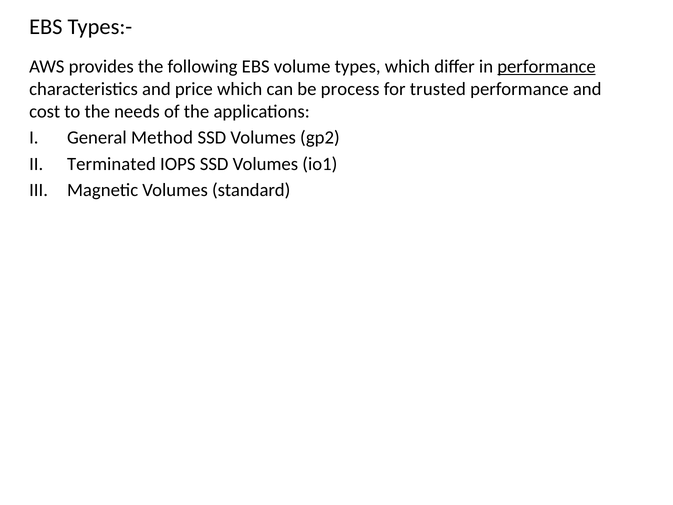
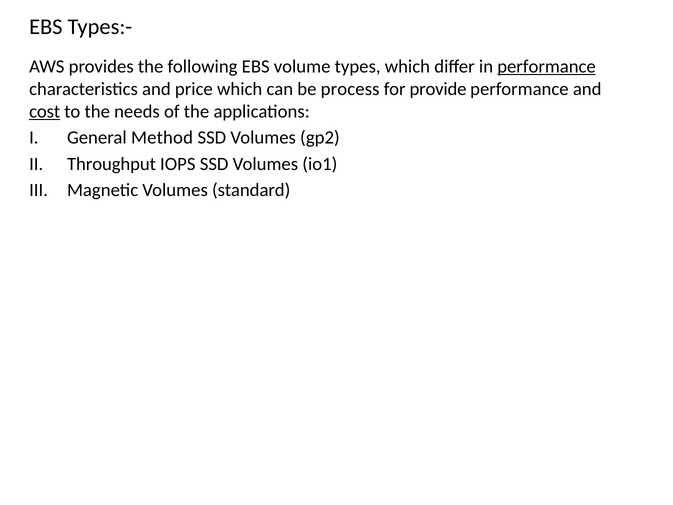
trusted: trusted -> provide
cost underline: none -> present
Terminated: Terminated -> Throughput
